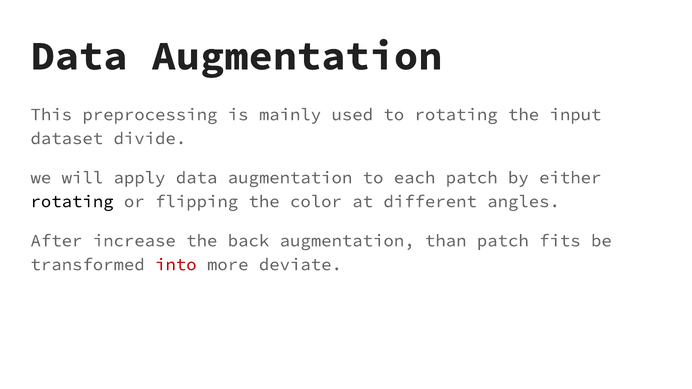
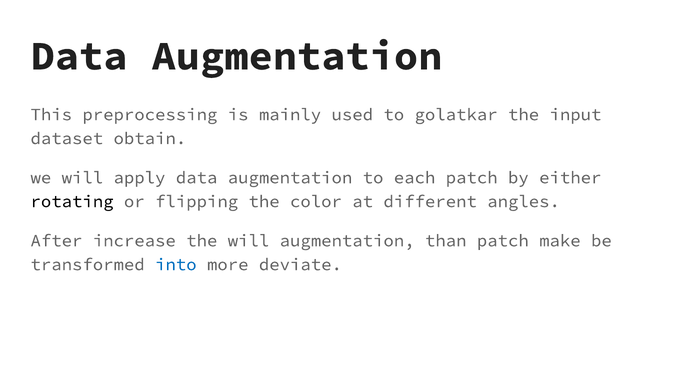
to rotating: rotating -> golatkar
divide: divide -> obtain
the back: back -> will
fits: fits -> make
into colour: red -> blue
